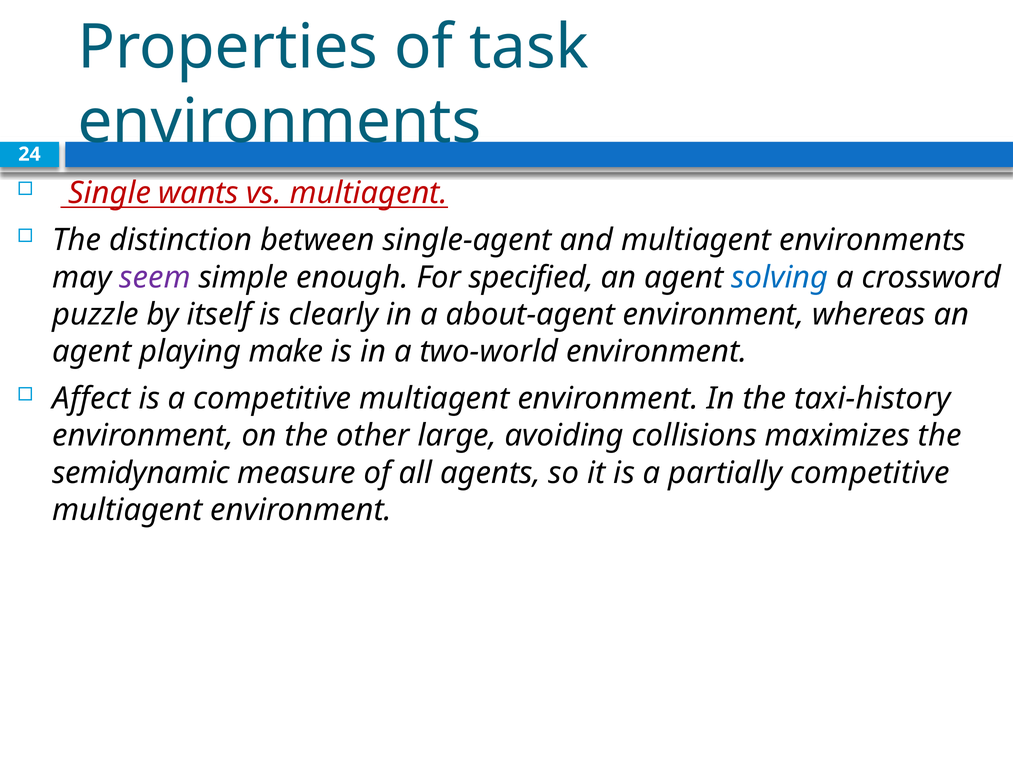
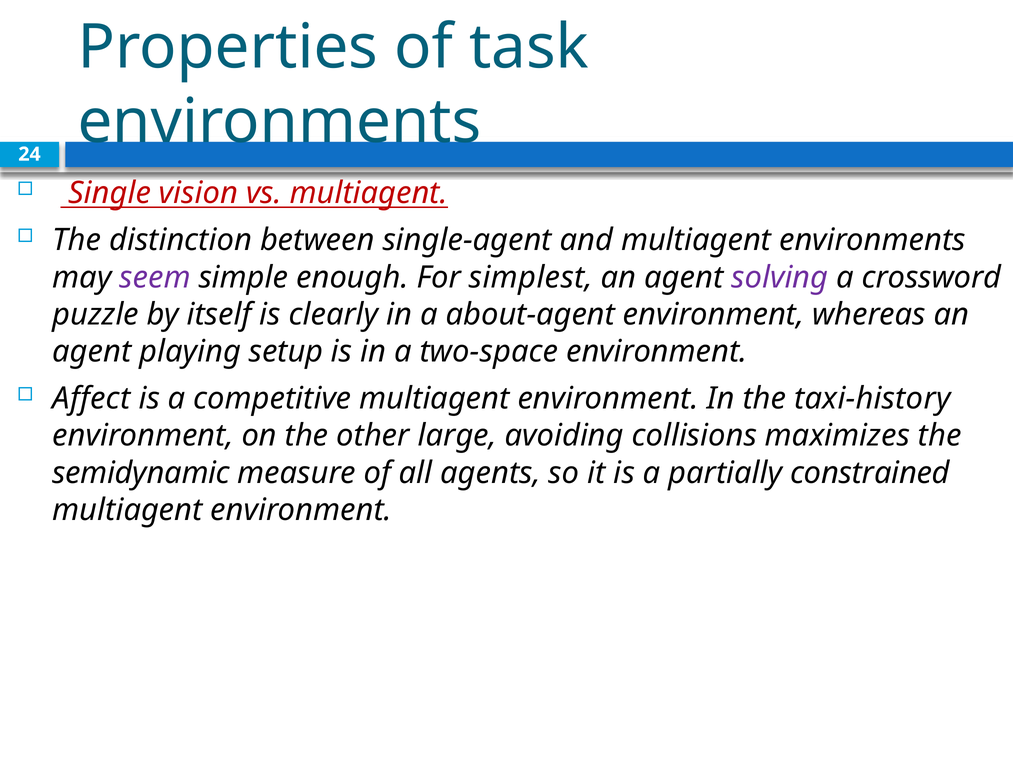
wants: wants -> vision
specified: specified -> simplest
solving colour: blue -> purple
make: make -> setup
two-world: two-world -> two-space
partially competitive: competitive -> constrained
